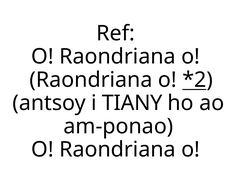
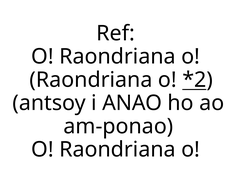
TIANY: TIANY -> ANAO
